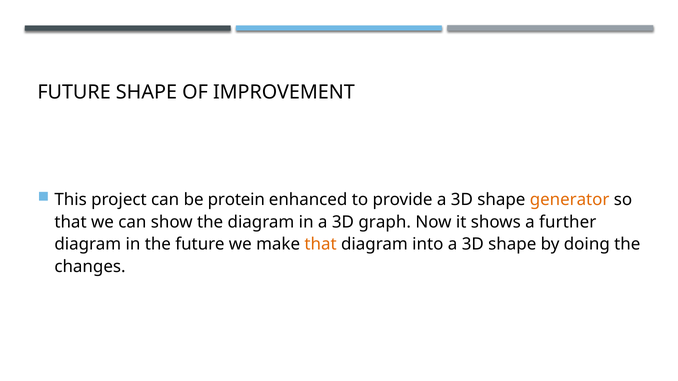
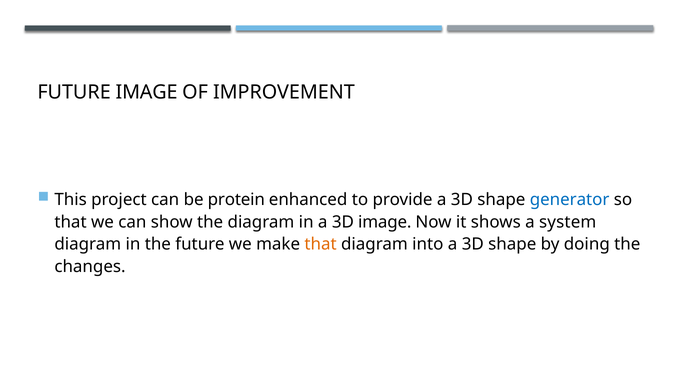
FUTURE SHAPE: SHAPE -> IMAGE
generator colour: orange -> blue
3D graph: graph -> image
further: further -> system
